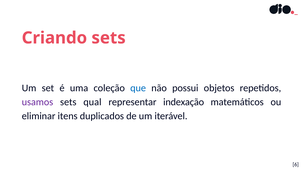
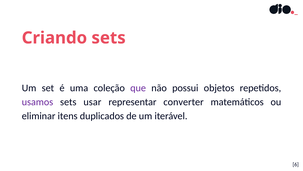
que colour: blue -> purple
qual: qual -> usar
indexação: indexação -> converter
